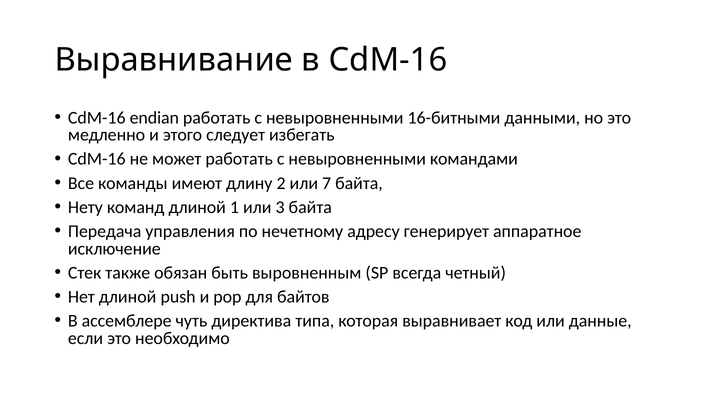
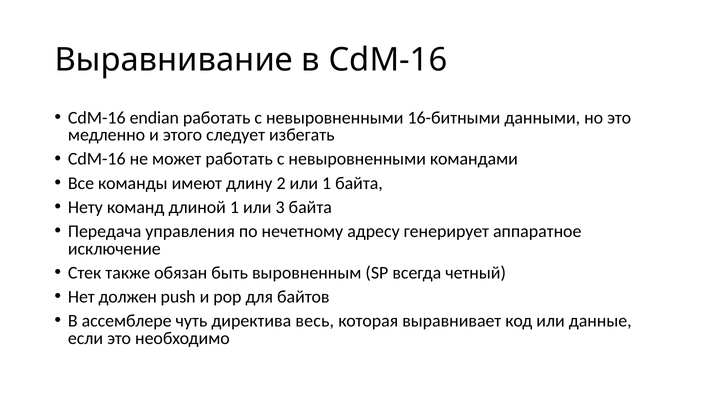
или 7: 7 -> 1
Нет длиной: длиной -> должен
типа: типа -> весь
